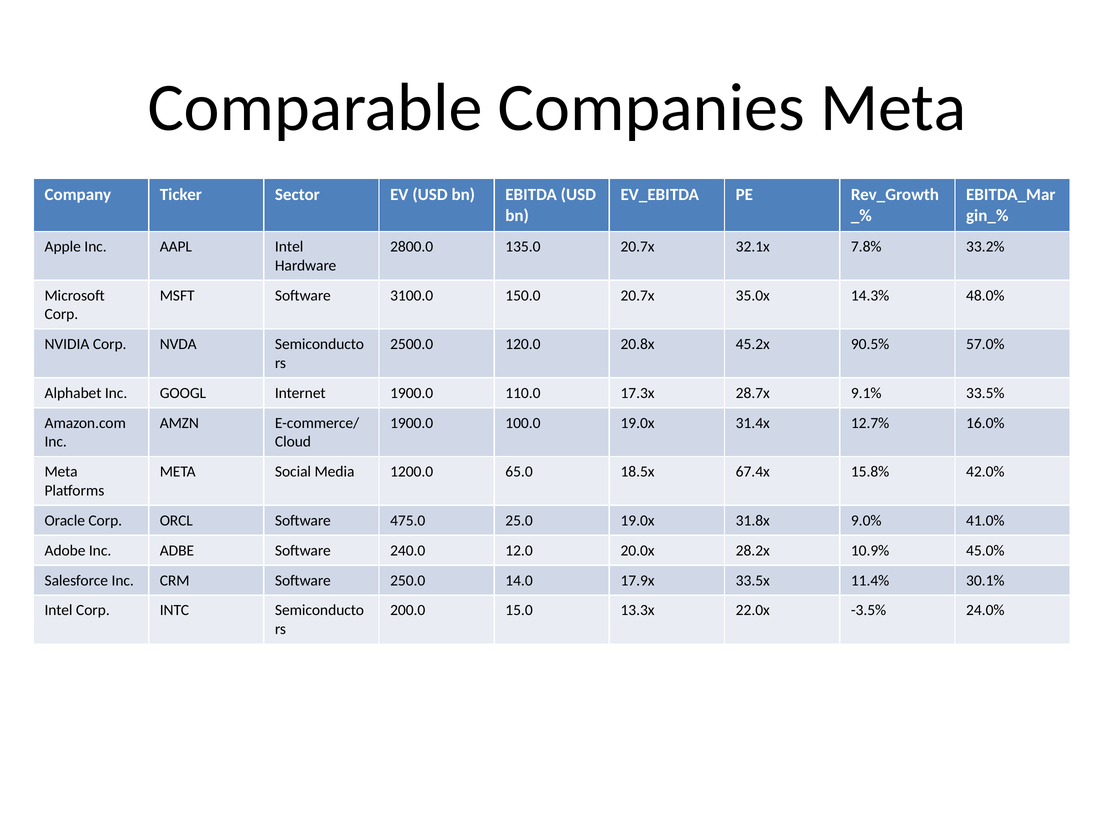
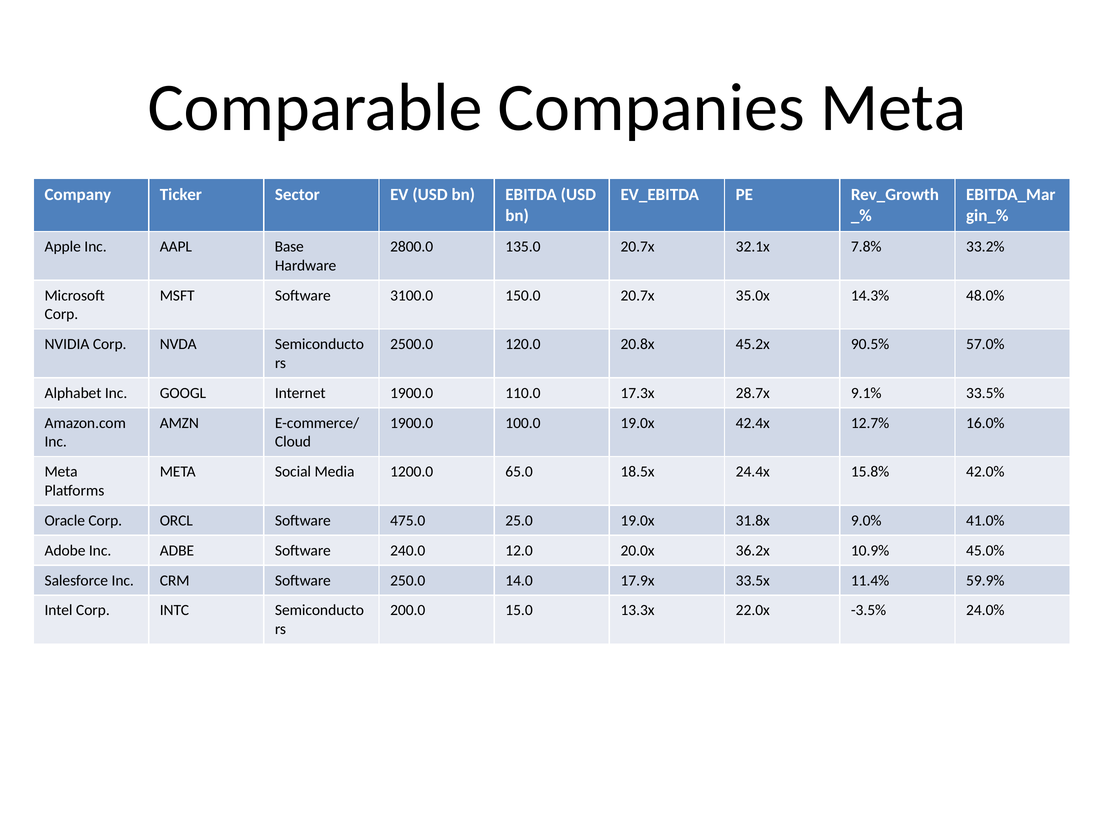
AAPL Intel: Intel -> Base
31.4x: 31.4x -> 42.4x
67.4x: 67.4x -> 24.4x
28.2x: 28.2x -> 36.2x
30.1%: 30.1% -> 59.9%
